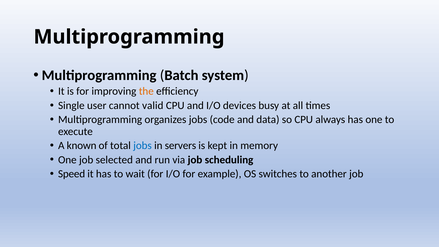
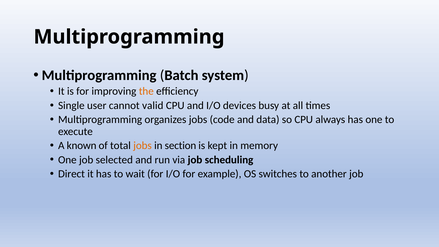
jobs at (143, 146) colour: blue -> orange
servers: servers -> section
Speed: Speed -> Direct
